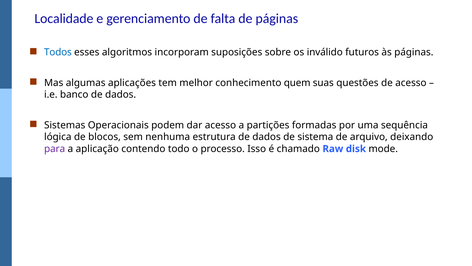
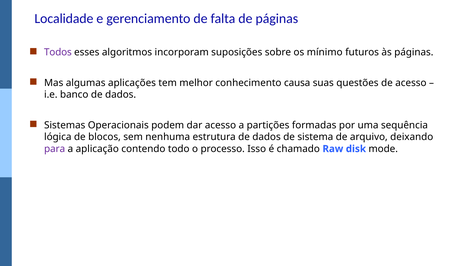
Todos colour: blue -> purple
inválido: inválido -> mínimo
quem: quem -> causa
